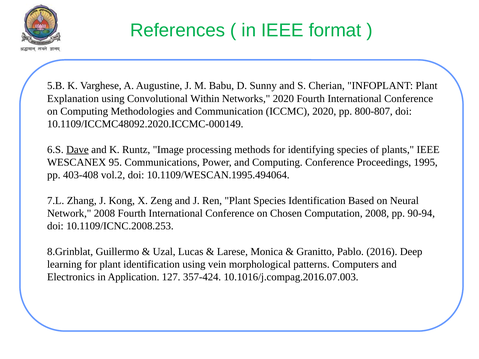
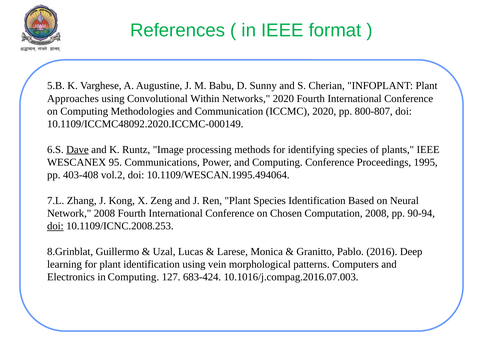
Explanation: Explanation -> Approaches
doi at (55, 226) underline: none -> present
in Application: Application -> Computing
357-424: 357-424 -> 683-424
